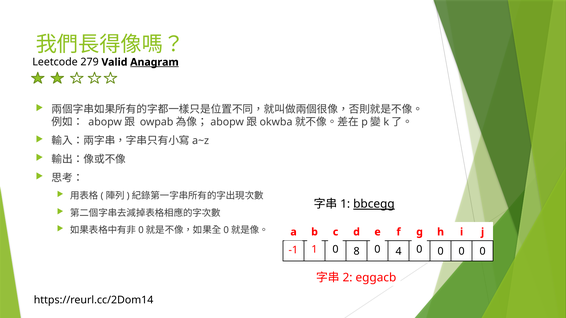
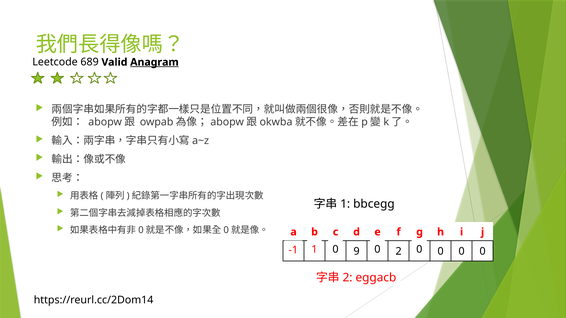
279: 279 -> 689
bbcegg underline: present -> none
8: 8 -> 9
4 at (399, 252): 4 -> 2
